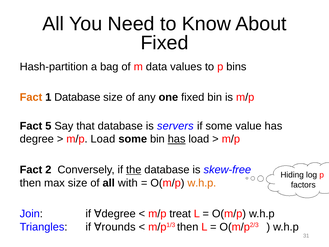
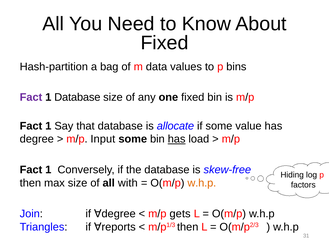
Fact at (31, 97) colour: orange -> purple
5 at (48, 126): 5 -> 1
servers: servers -> allocate
m/p Load: Load -> Input
2 at (48, 170): 2 -> 1
the underline: present -> none
treat: treat -> gets
rounds: rounds -> reports
